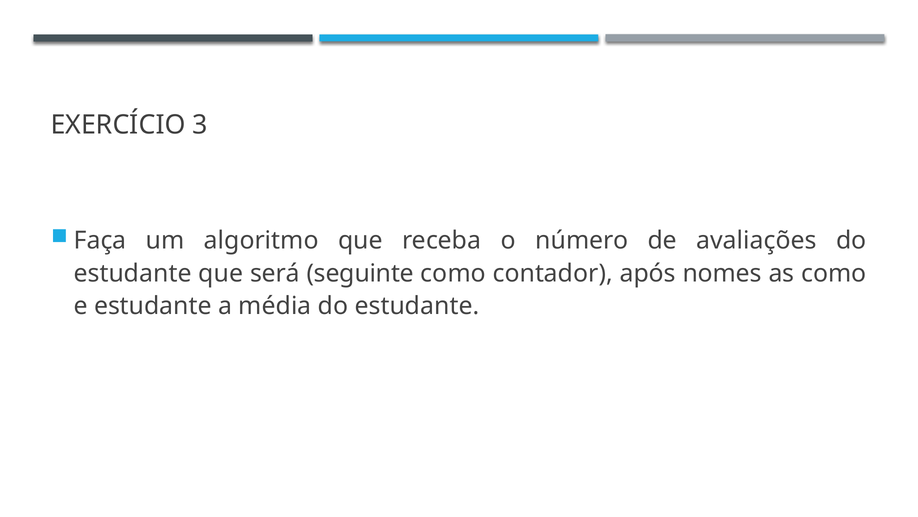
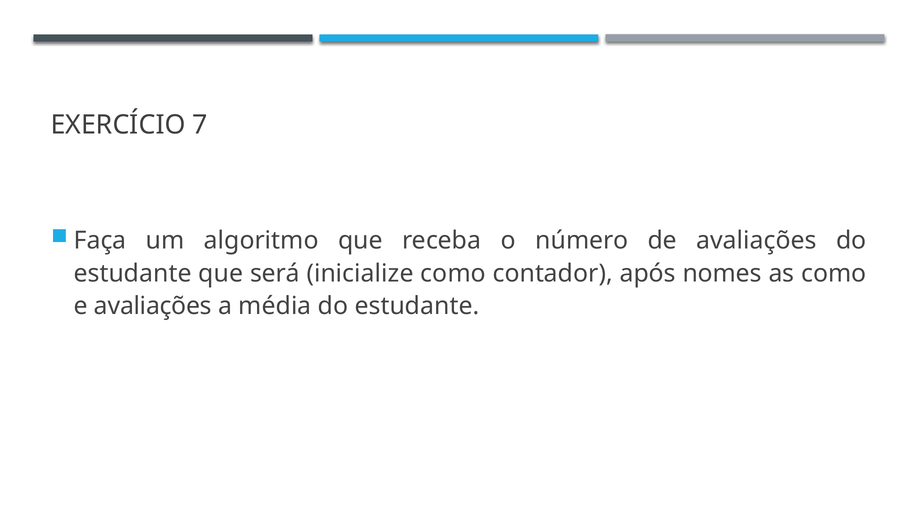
3: 3 -> 7
seguinte: seguinte -> inicialize
e estudante: estudante -> avaliações
